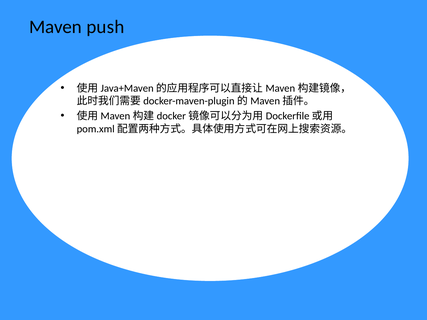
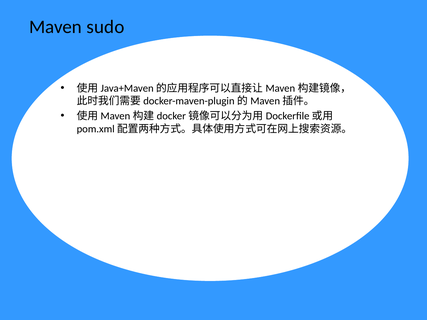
push: push -> sudo
